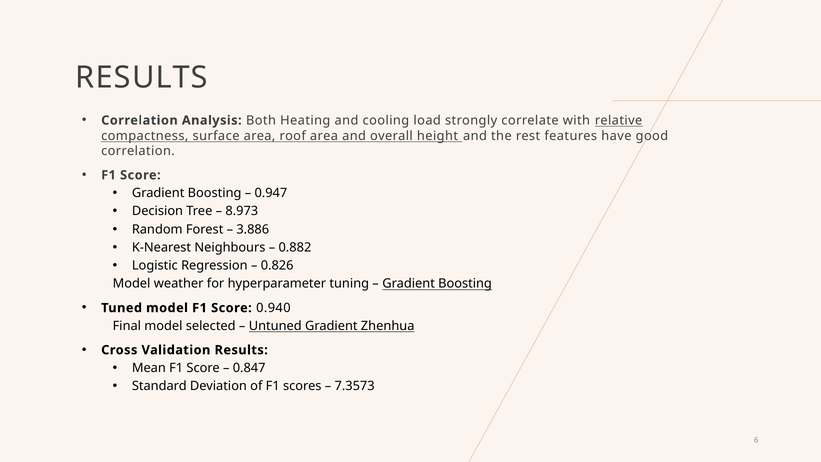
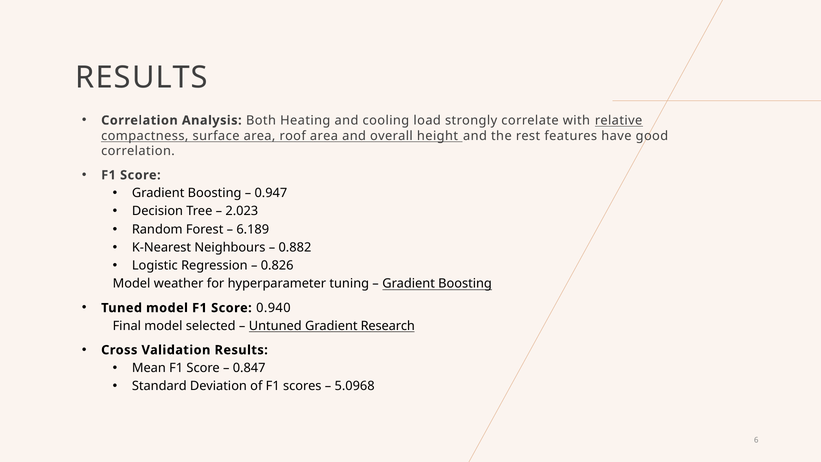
8.973: 8.973 -> 2.023
3.886: 3.886 -> 6.189
Zhenhua: Zhenhua -> Research
7.3573: 7.3573 -> 5.0968
